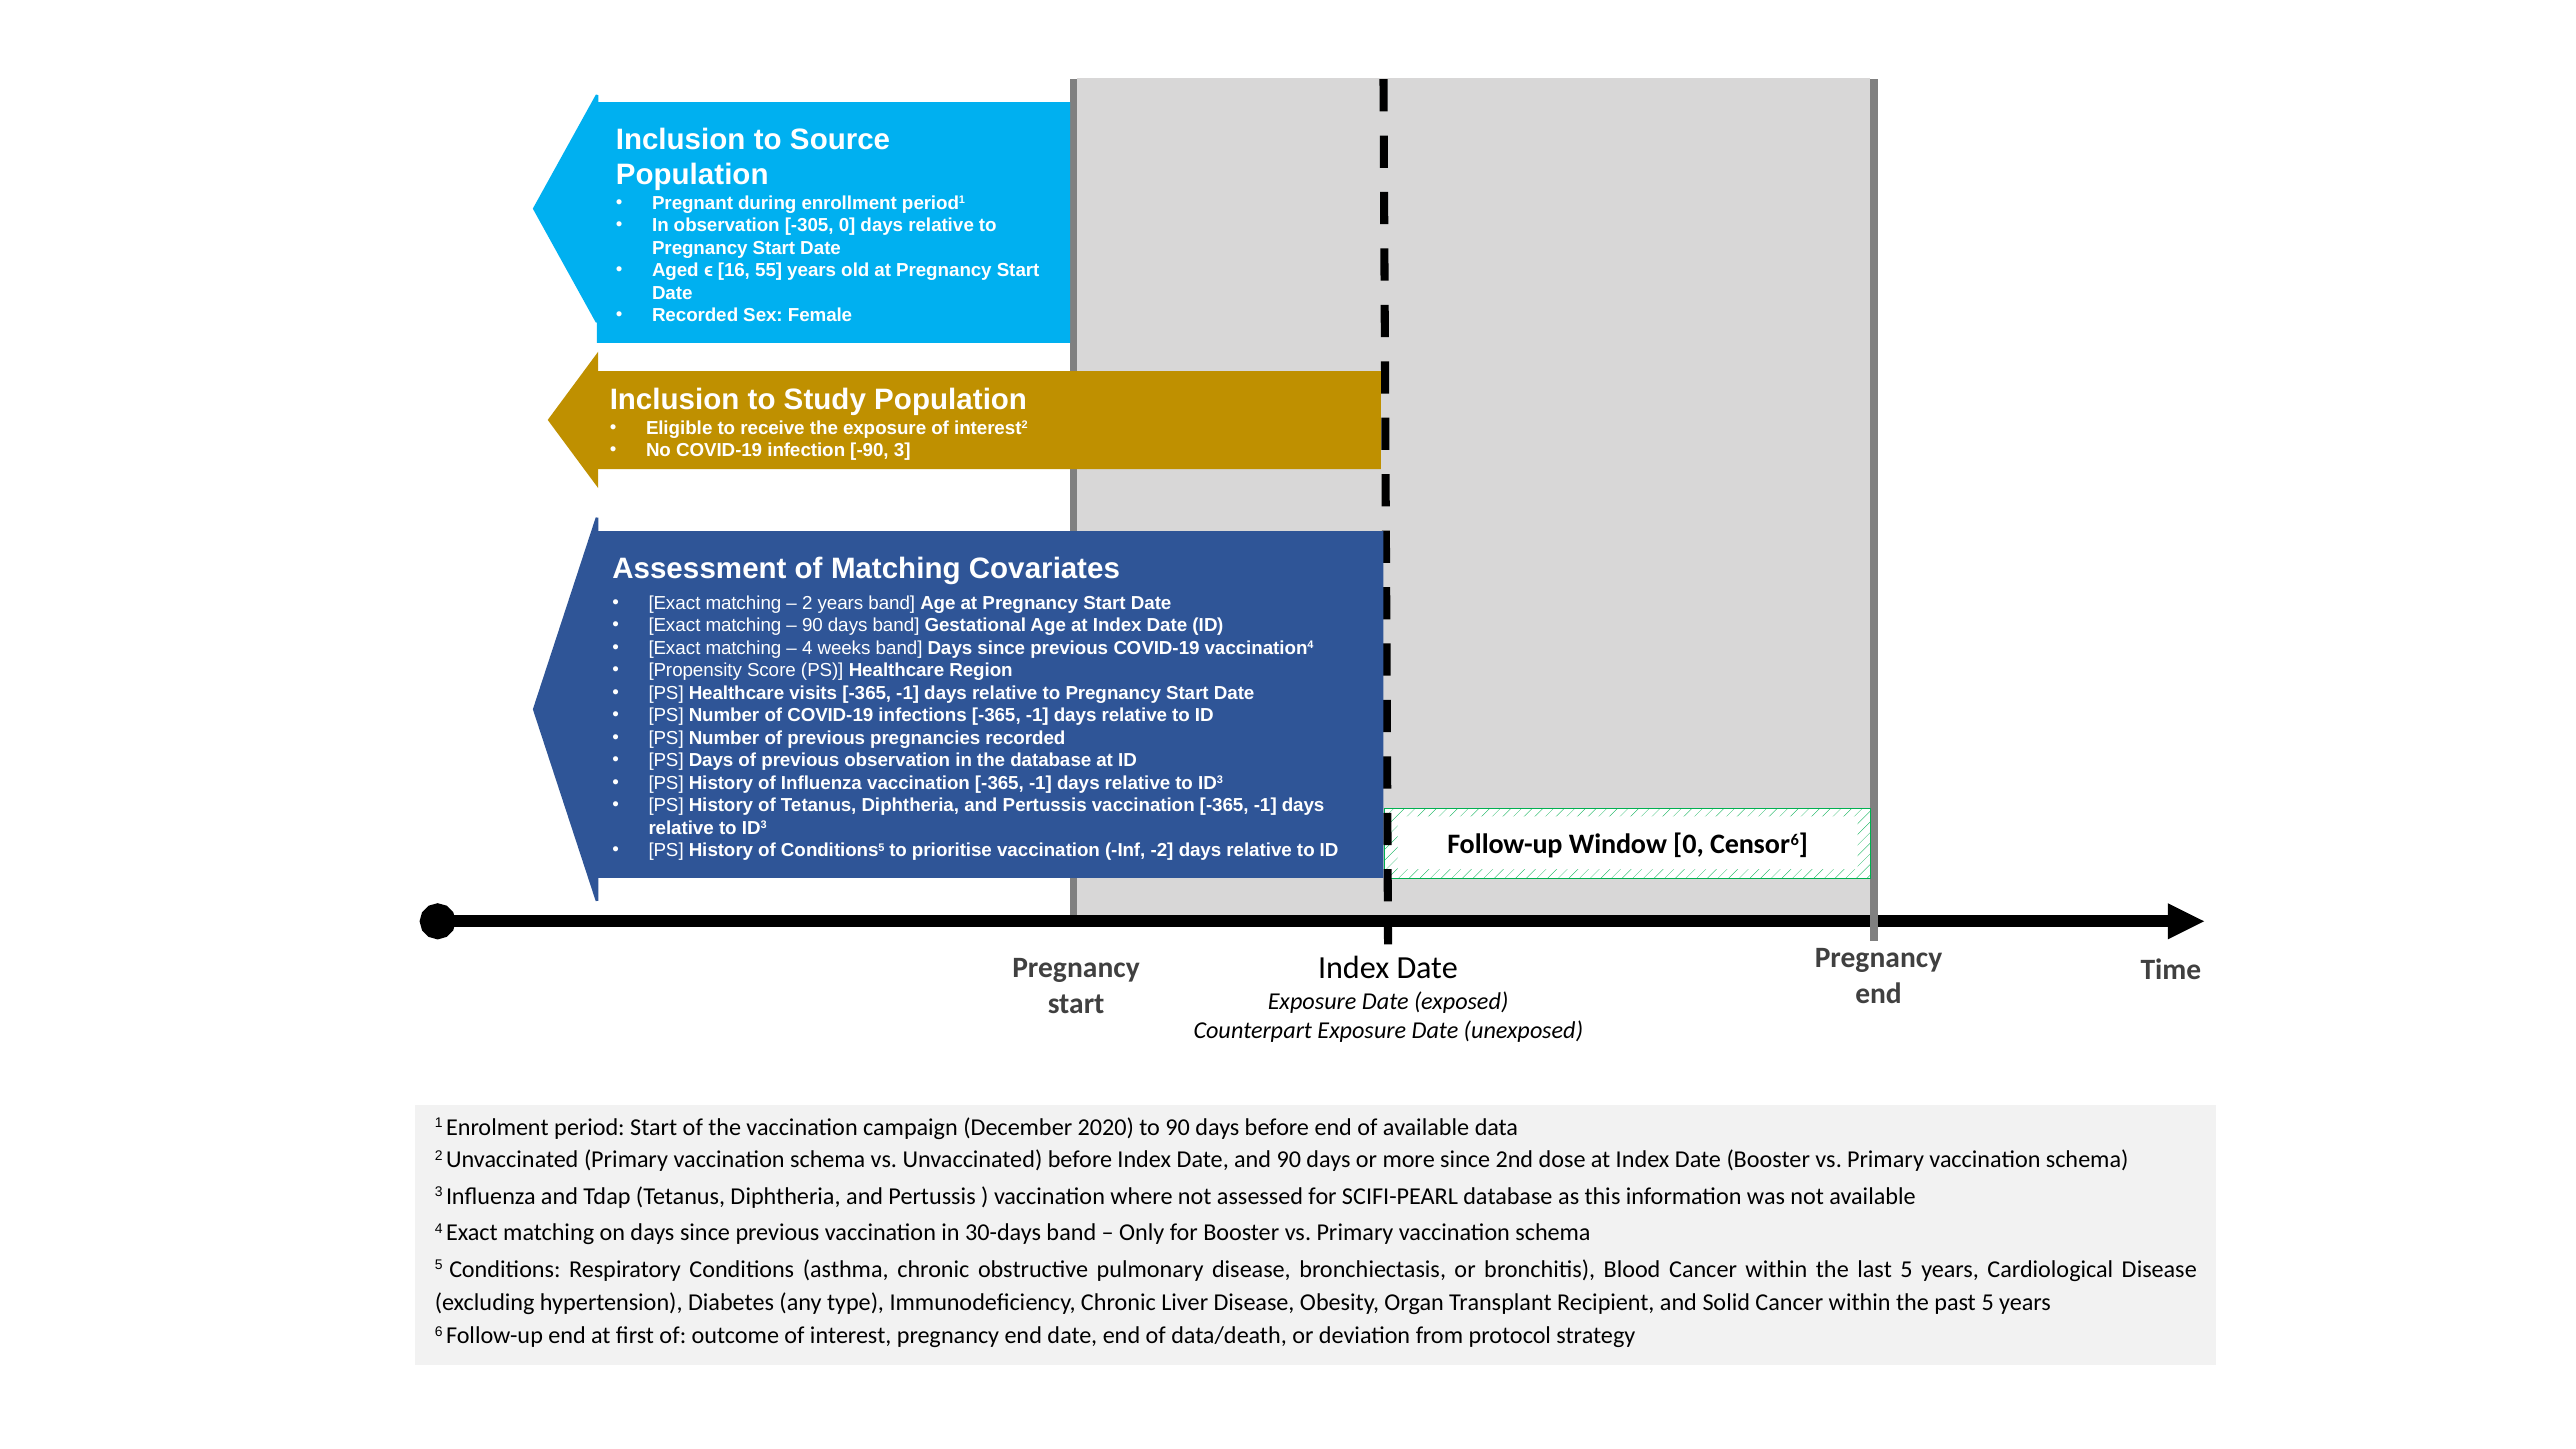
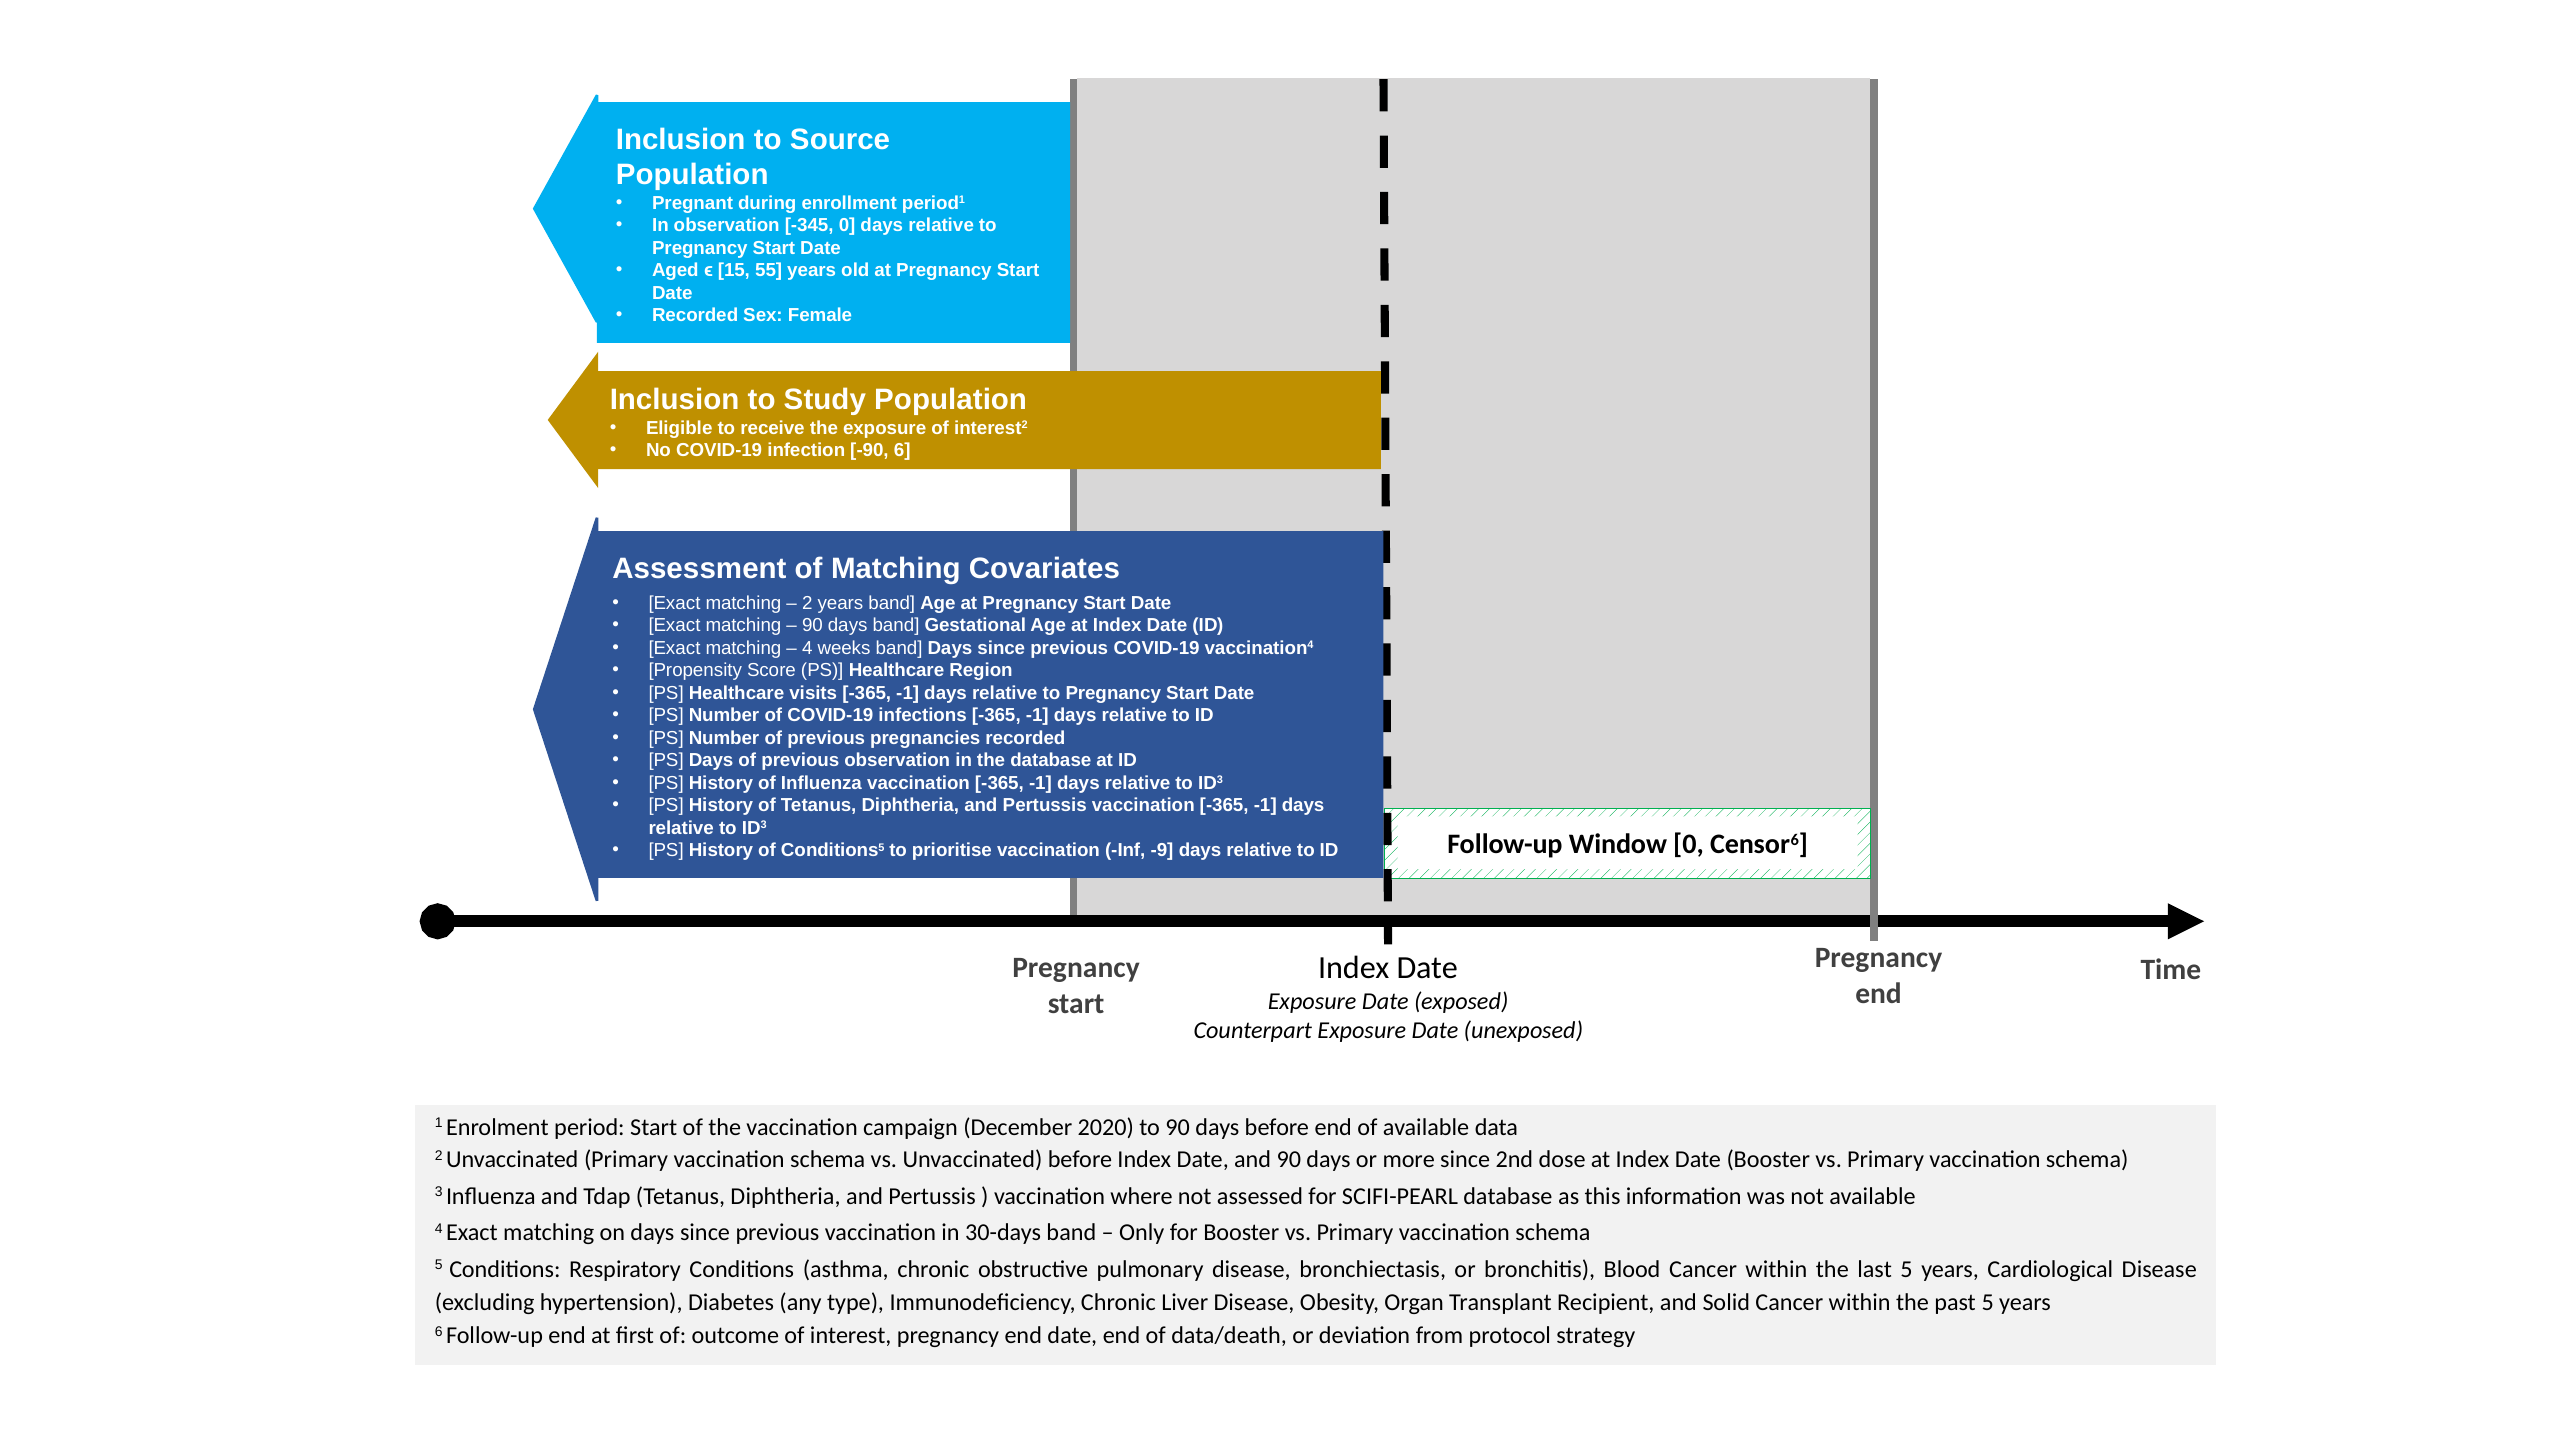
-305: -305 -> -345
16: 16 -> 15
-90 3: 3 -> 6
-2: -2 -> -9
